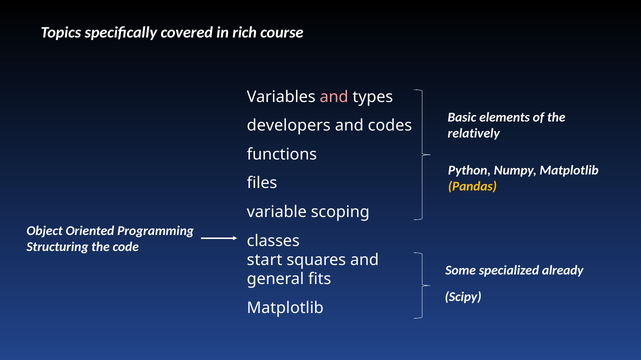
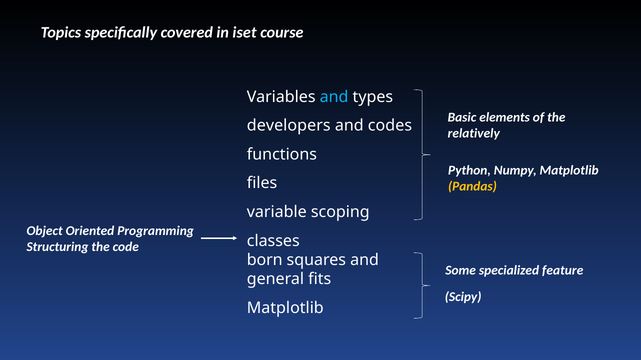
rich: rich -> iset
and at (334, 97) colour: pink -> light blue
start: start -> born
already: already -> feature
